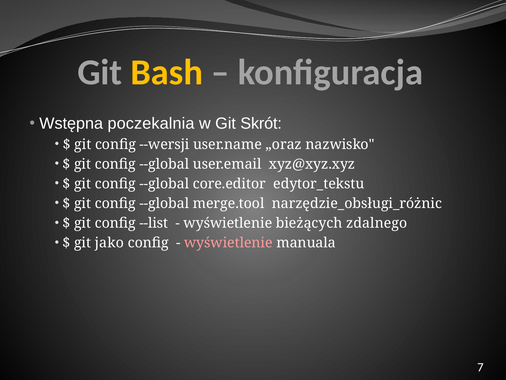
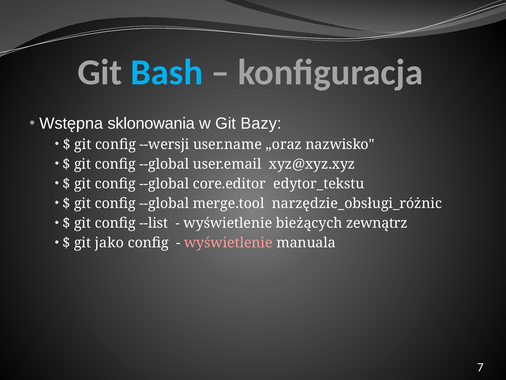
Bash colour: yellow -> light blue
poczekalnia: poczekalnia -> sklonowania
Skrót: Skrót -> Bazy
zdalnego: zdalnego -> zewnątrz
